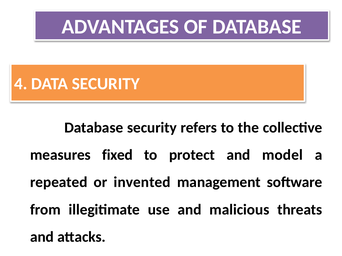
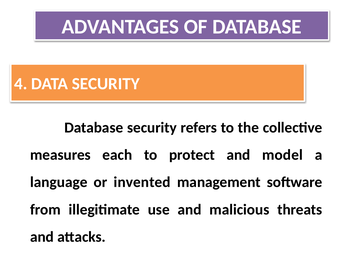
fixed: fixed -> each
repeated: repeated -> language
